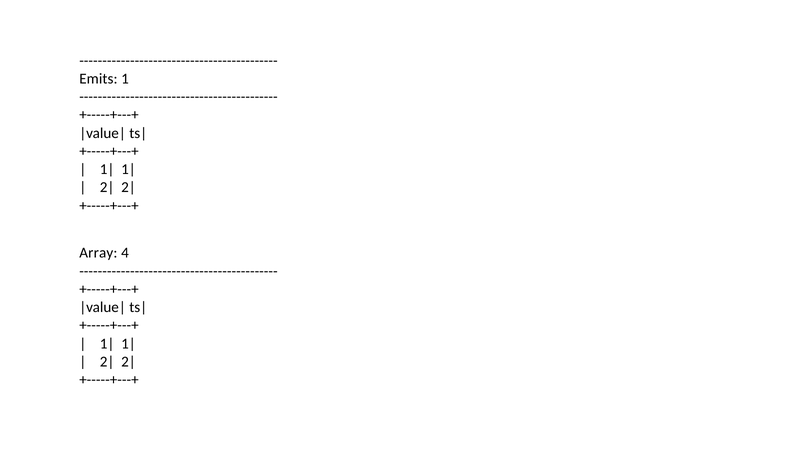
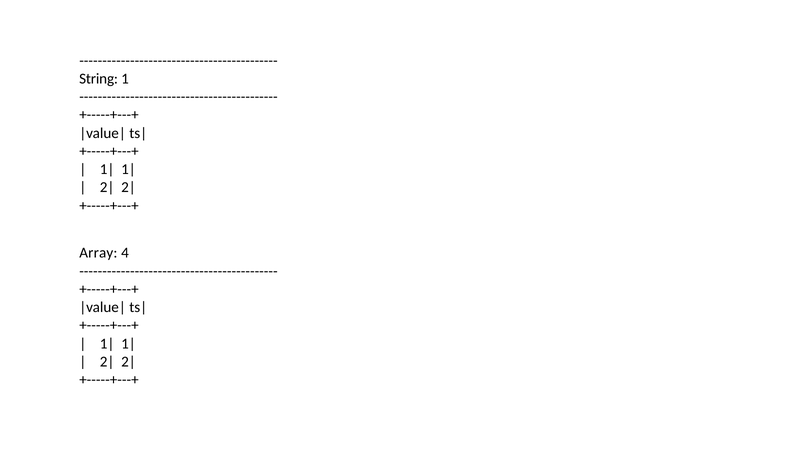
Emits: Emits -> String
